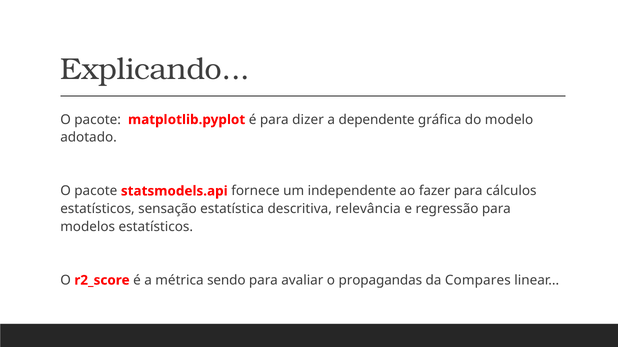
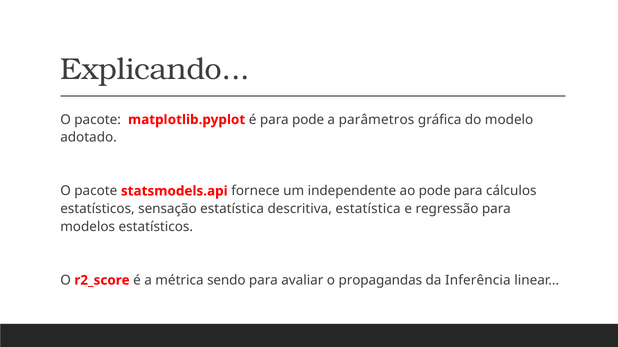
para dizer: dizer -> pode
dependente: dependente -> parâmetros
ao fazer: fazer -> pode
descritiva relevância: relevância -> estatística
Compares: Compares -> Inferência
